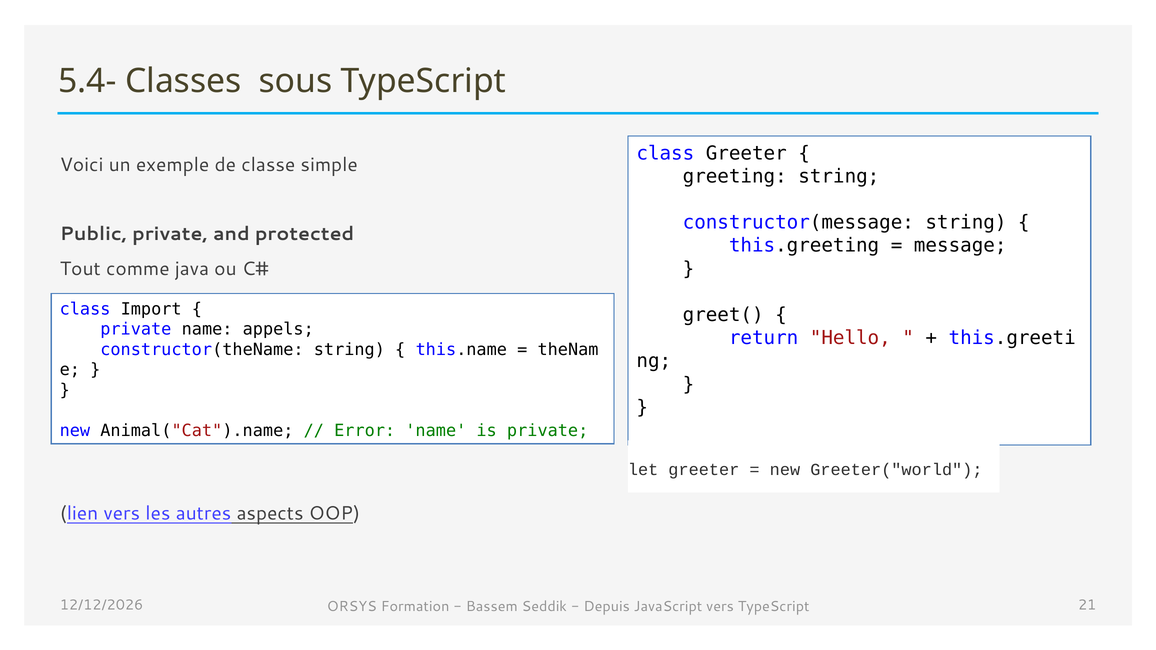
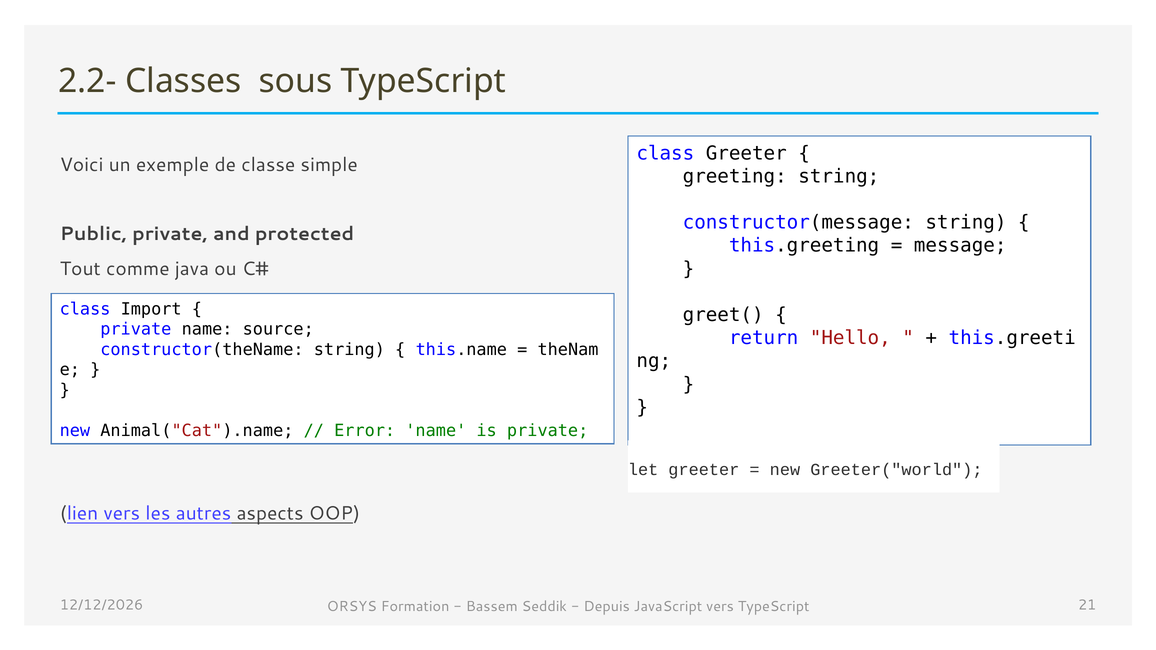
5.4-: 5.4- -> 2.2-
appels: appels -> source
